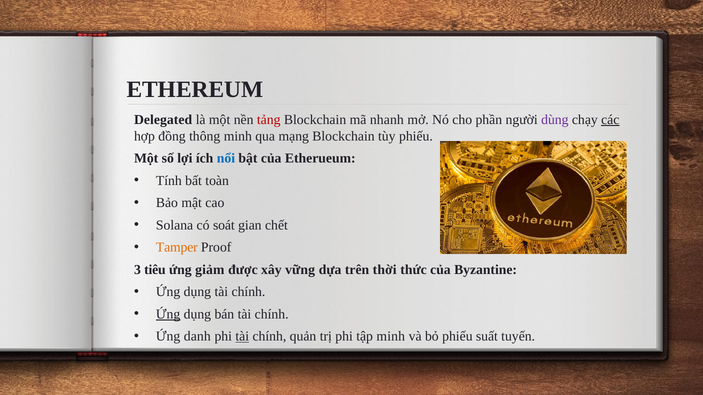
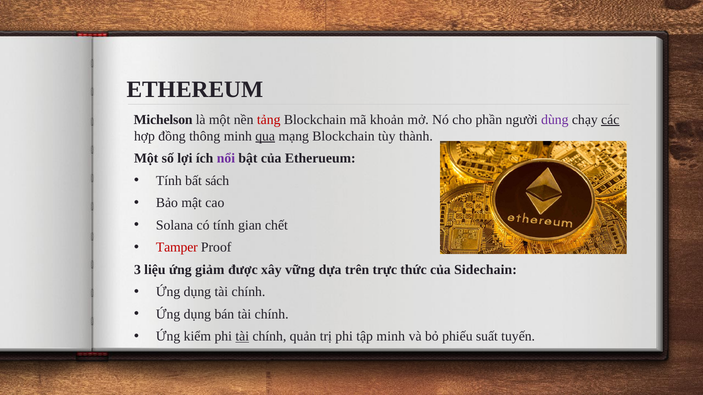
Delegated: Delegated -> Michelson
nhanh: nhanh -> khoản
qua underline: none -> present
tùy phiếu: phiếu -> thành
nổi colour: blue -> purple
toàn: toàn -> sách
có soát: soát -> tính
Tamper colour: orange -> red
tiêu: tiêu -> liệu
thời: thời -> trực
Byzantine: Byzantine -> Sidechain
Ứng at (168, 314) underline: present -> none
danh: danh -> kiểm
